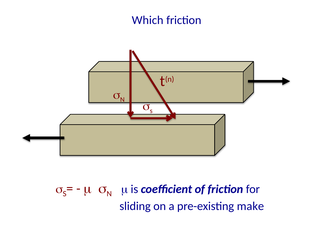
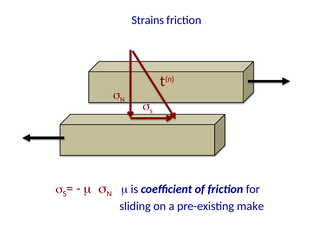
Which: Which -> Strains
